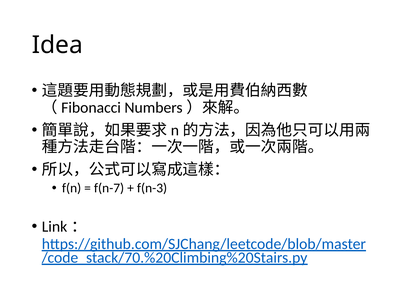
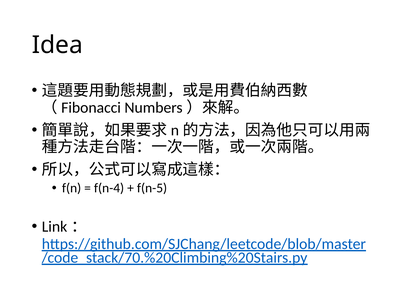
f(n-7: f(n-7 -> f(n-4
f(n-3: f(n-3 -> f(n-5
